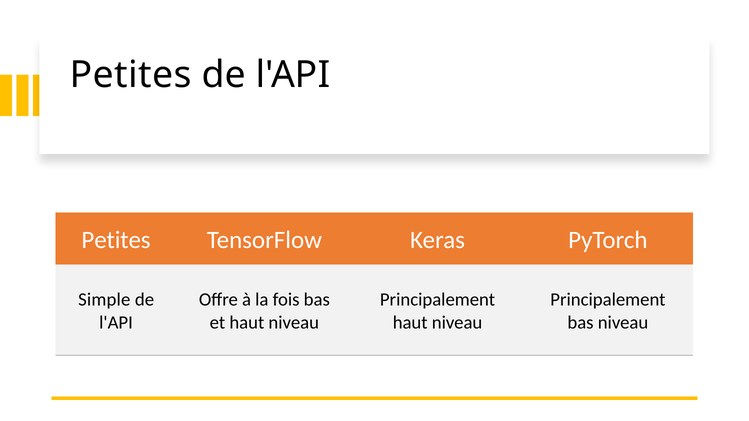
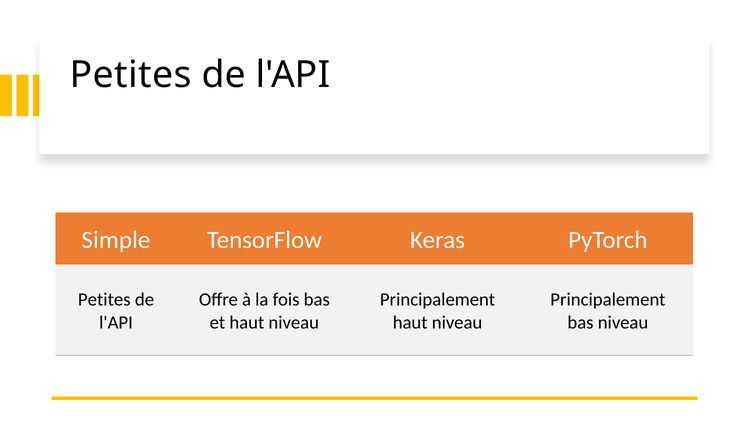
Petites at (116, 240): Petites -> Simple
Simple at (104, 300): Simple -> Petites
